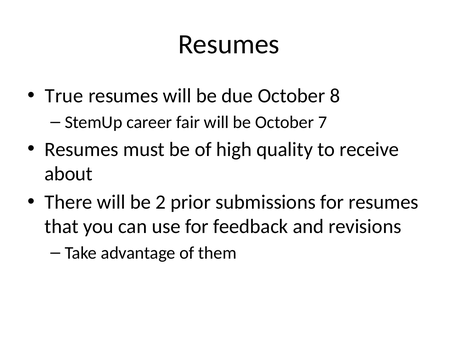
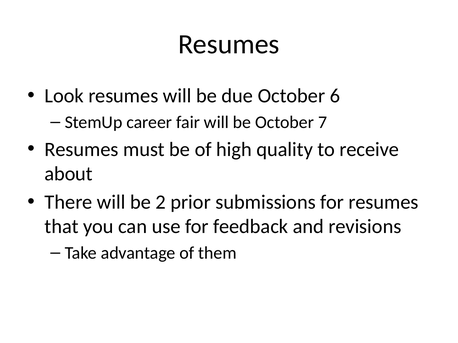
True: True -> Look
8: 8 -> 6
